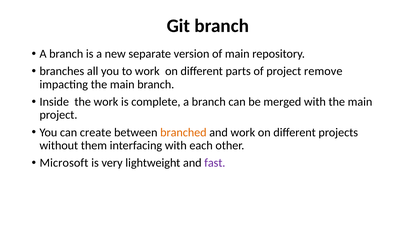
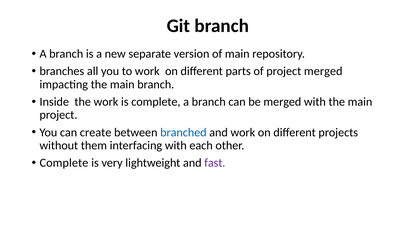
project remove: remove -> merged
branched colour: orange -> blue
Microsoft at (64, 163): Microsoft -> Complete
